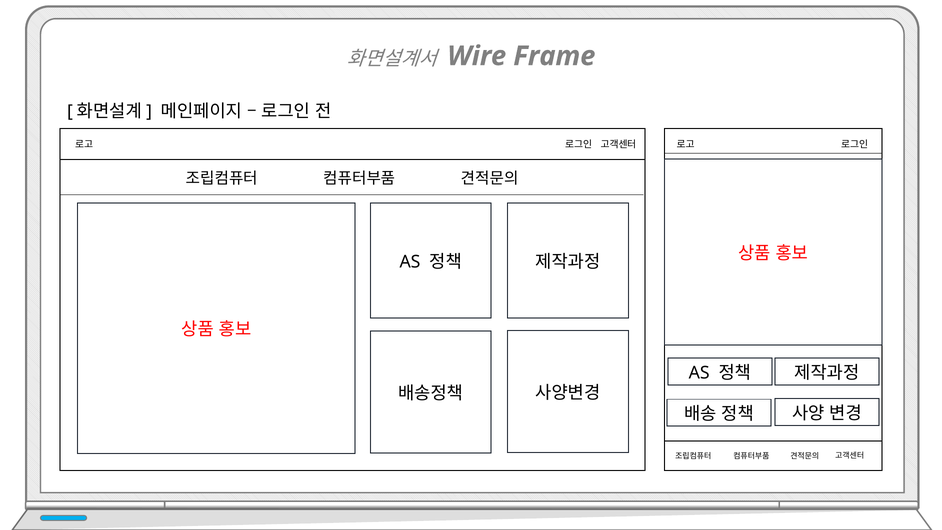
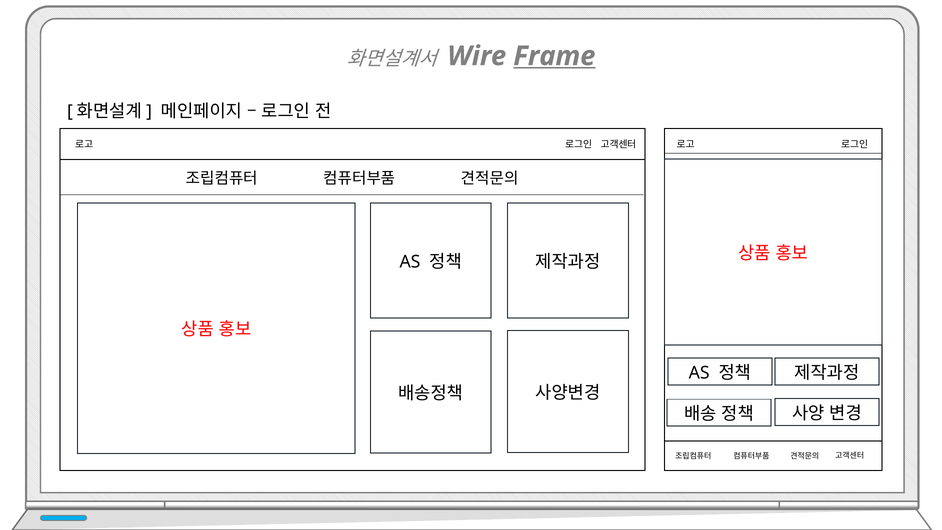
Frame underline: none -> present
